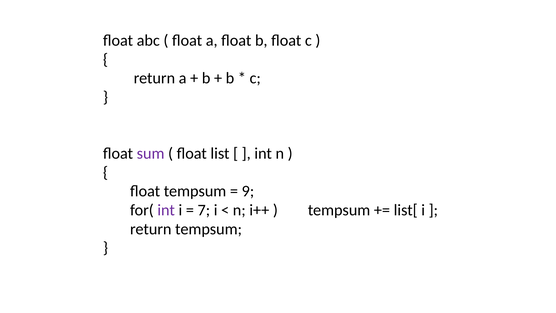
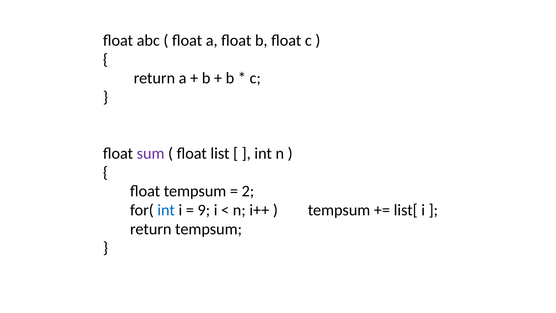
9: 9 -> 2
int at (166, 210) colour: purple -> blue
7: 7 -> 9
